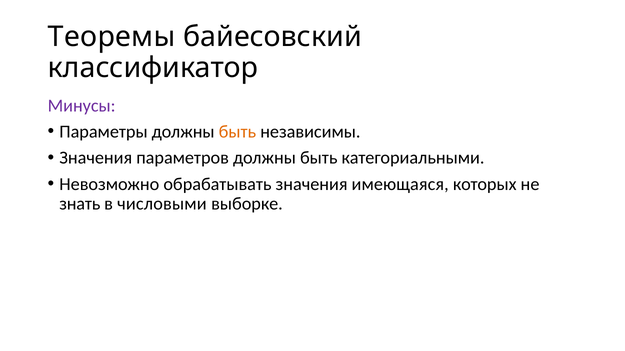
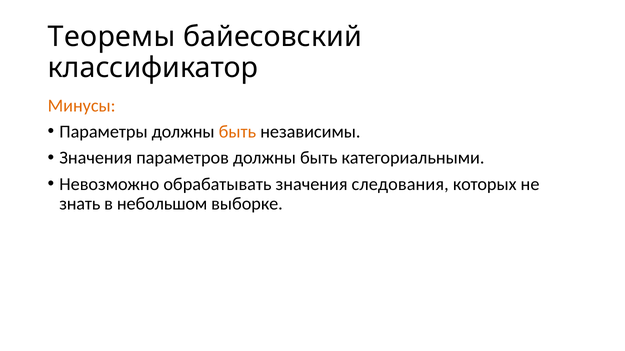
Минусы colour: purple -> orange
имеющаяся: имеющаяся -> следования
числовыми: числовыми -> небольшом
